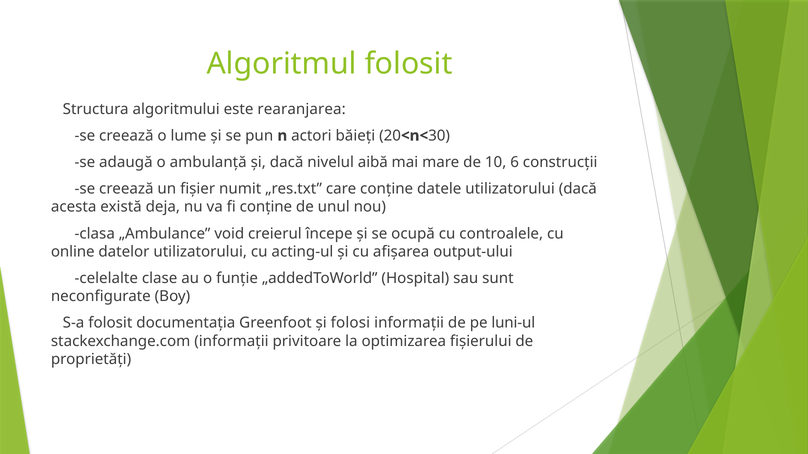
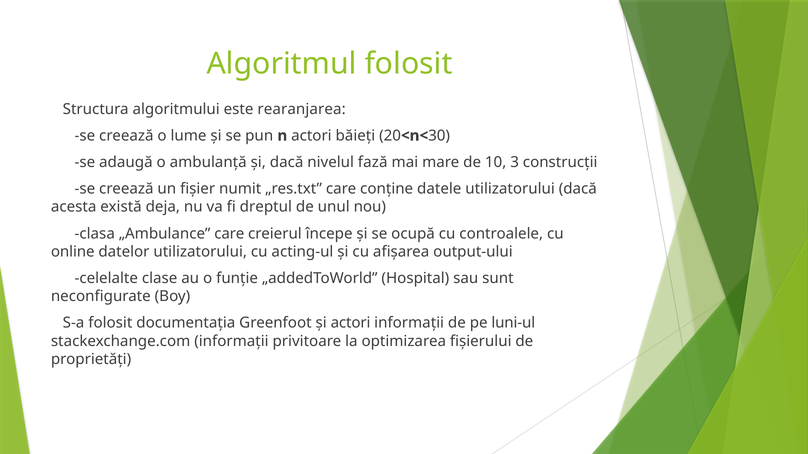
aibă: aibă -> fază
6: 6 -> 3
fi conține: conține -> dreptul
„Ambulance void: void -> care
și folosi: folosi -> actori
